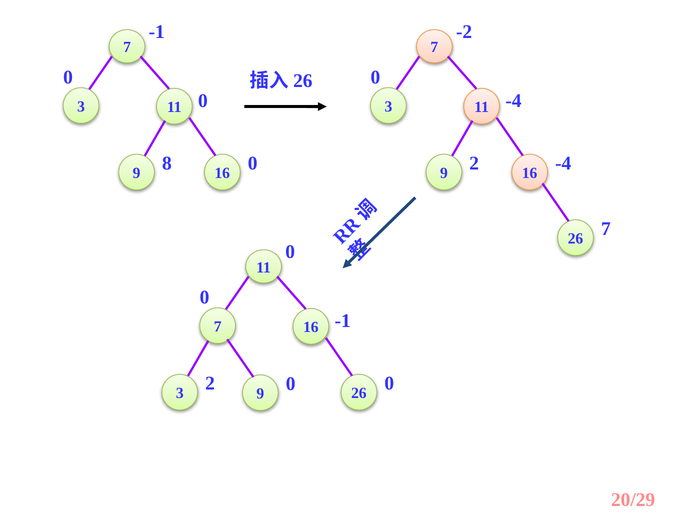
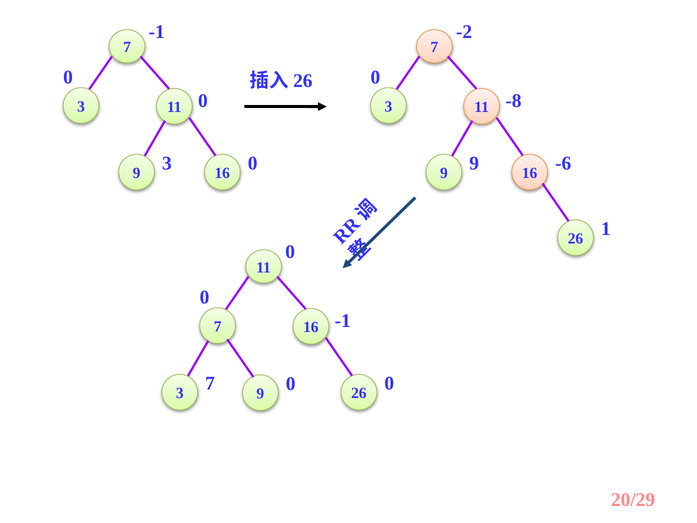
11 -4: -4 -> -8
9 8: 8 -> 3
9 2: 2 -> 9
16 -4: -4 -> -6
26 7: 7 -> 1
3 2: 2 -> 7
